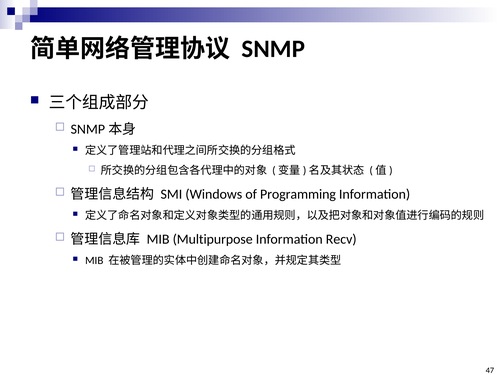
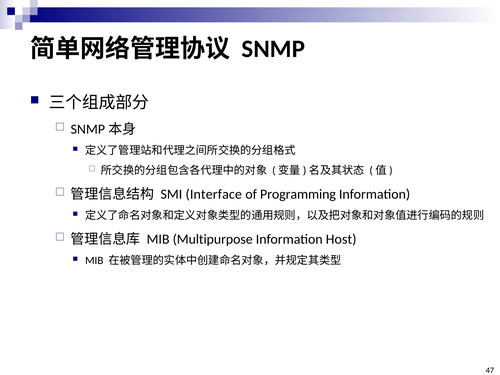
Windows: Windows -> Interface
Recv: Recv -> Host
